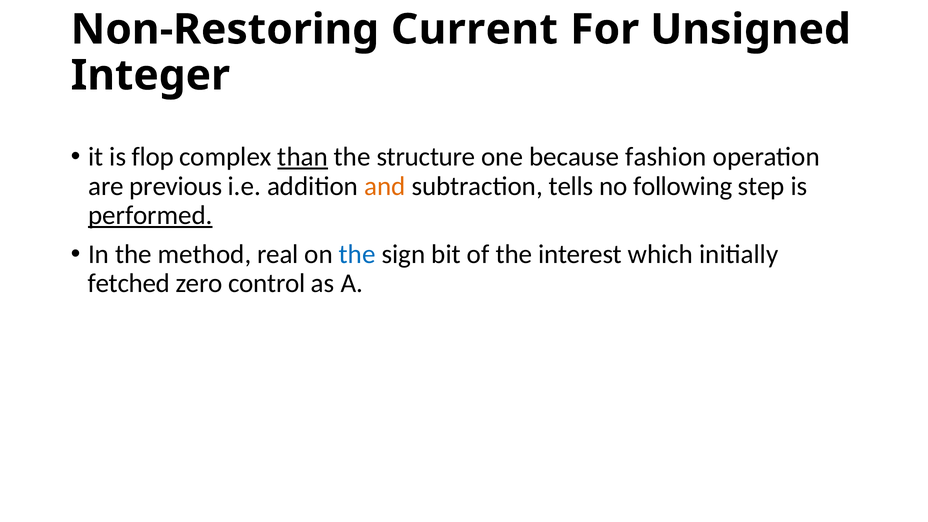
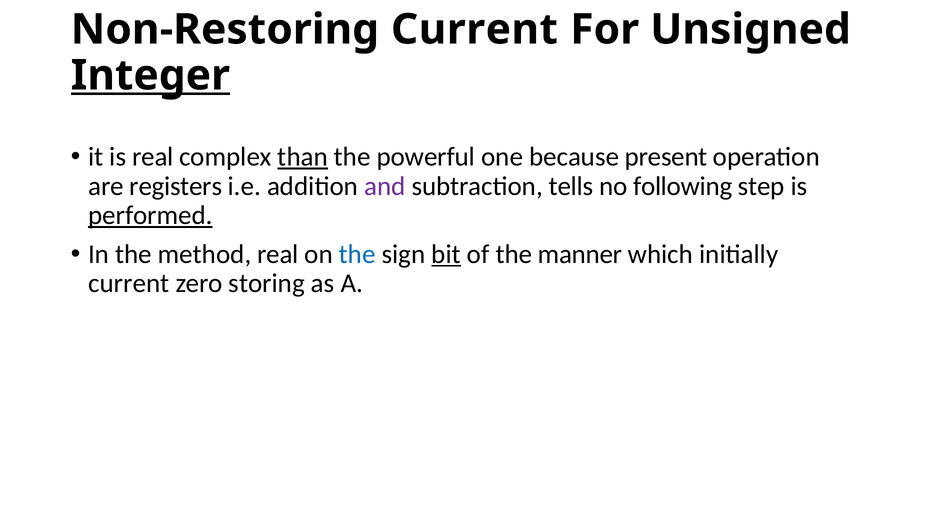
Integer underline: none -> present
is flop: flop -> real
structure: structure -> powerful
fashion: fashion -> present
previous: previous -> registers
and colour: orange -> purple
bit underline: none -> present
interest: interest -> manner
fetched at (129, 284): fetched -> current
control: control -> storing
